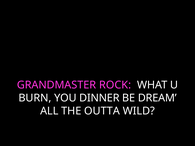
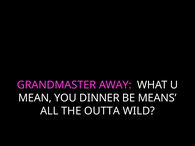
ROCK: ROCK -> AWAY
BURN: BURN -> MEAN
DREAM: DREAM -> MEANS
